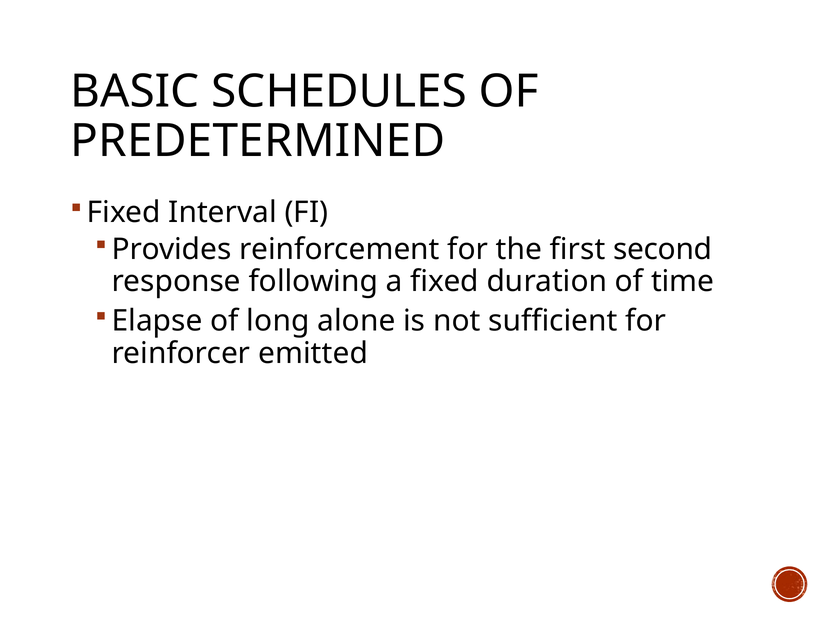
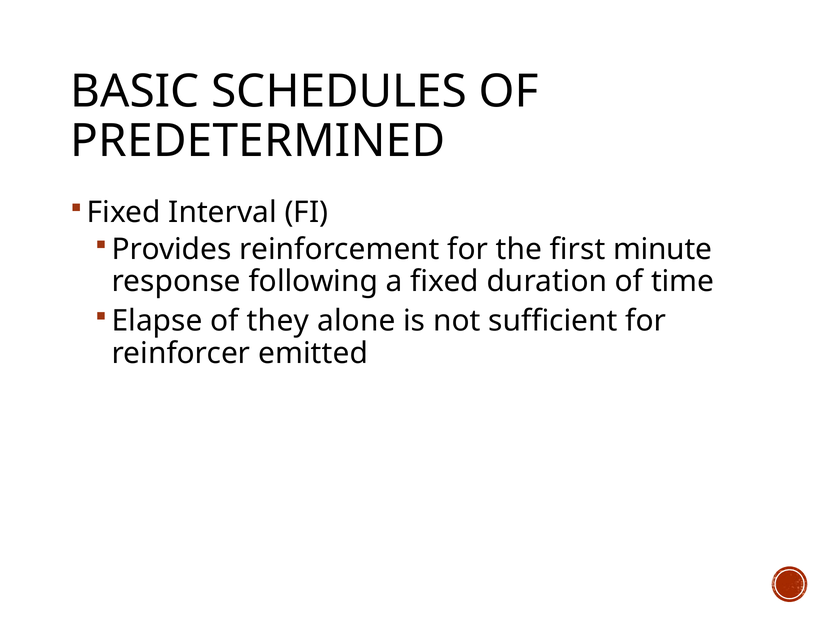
second: second -> minute
long: long -> they
